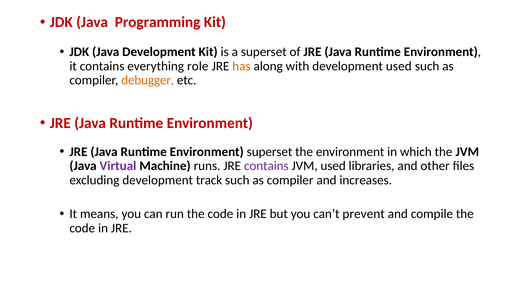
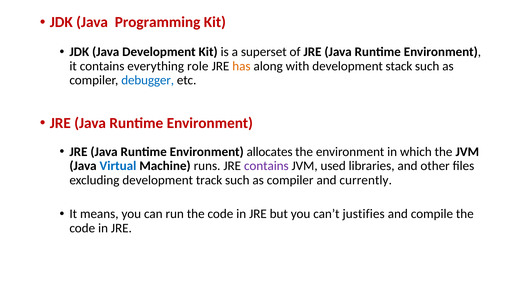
development used: used -> stack
debugger colour: orange -> blue
Environment superset: superset -> allocates
Virtual colour: purple -> blue
increases: increases -> currently
prevent: prevent -> justifies
